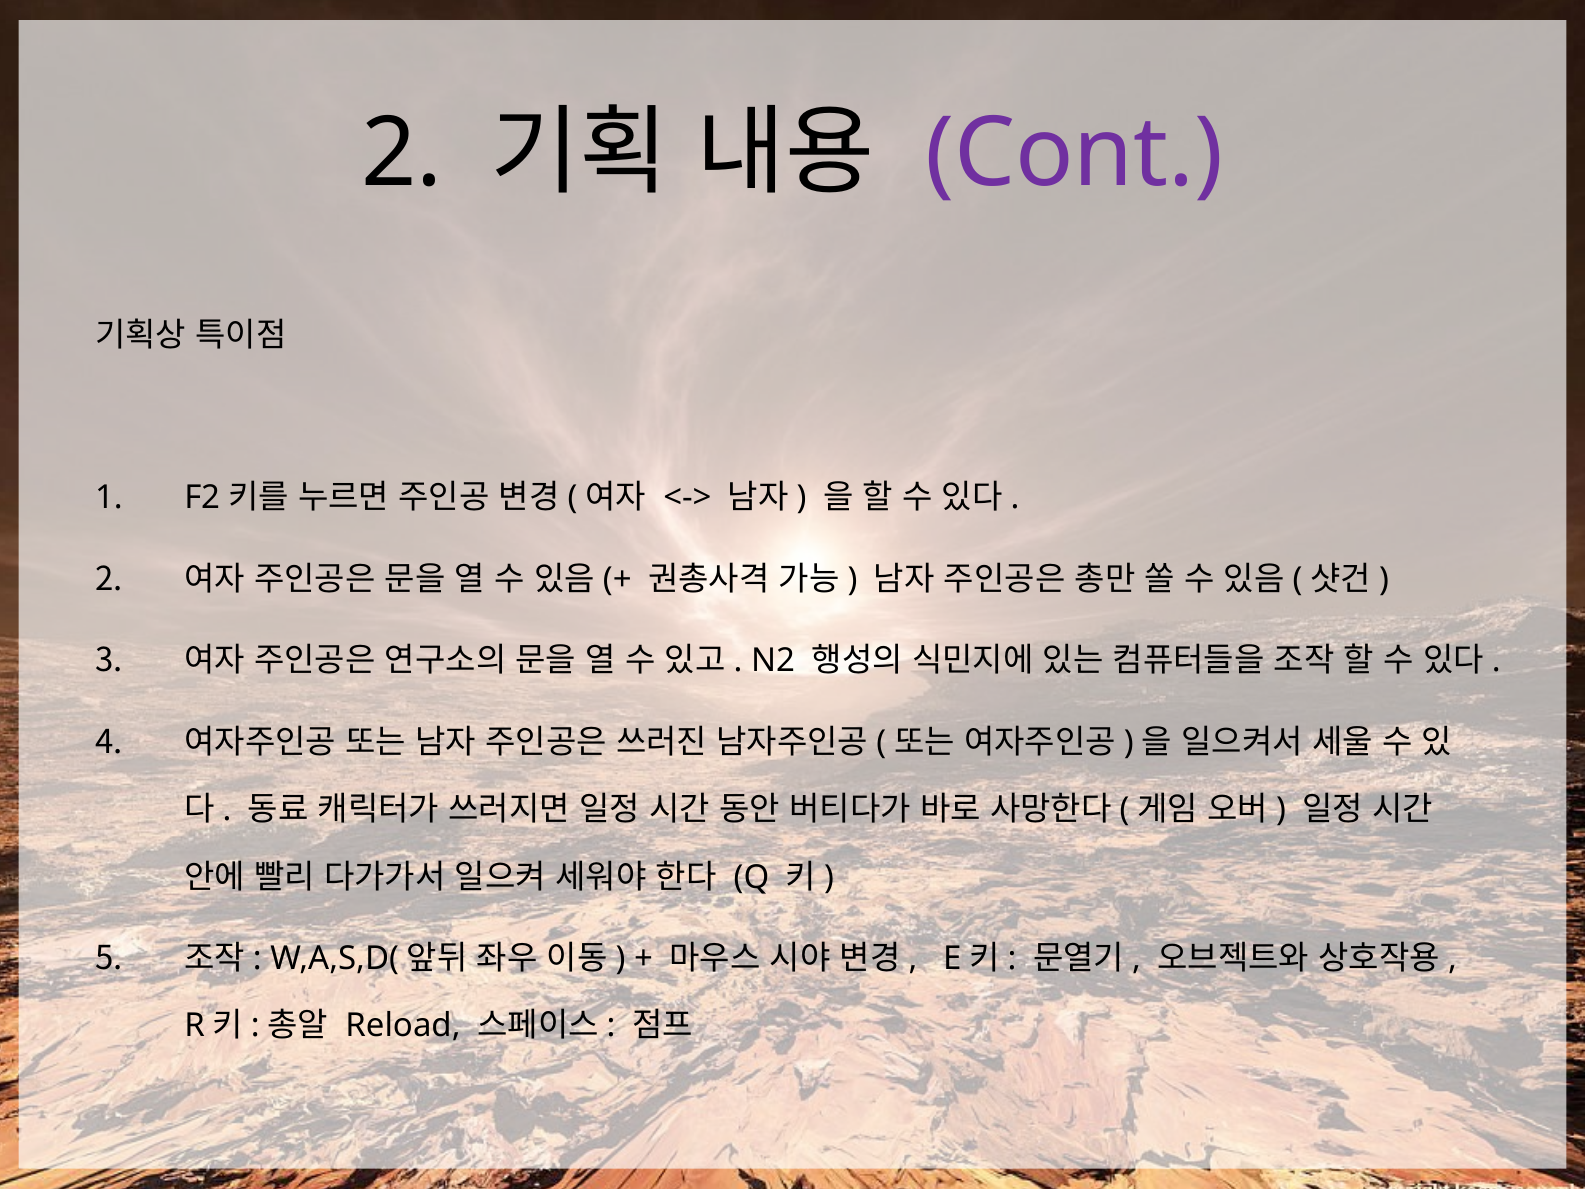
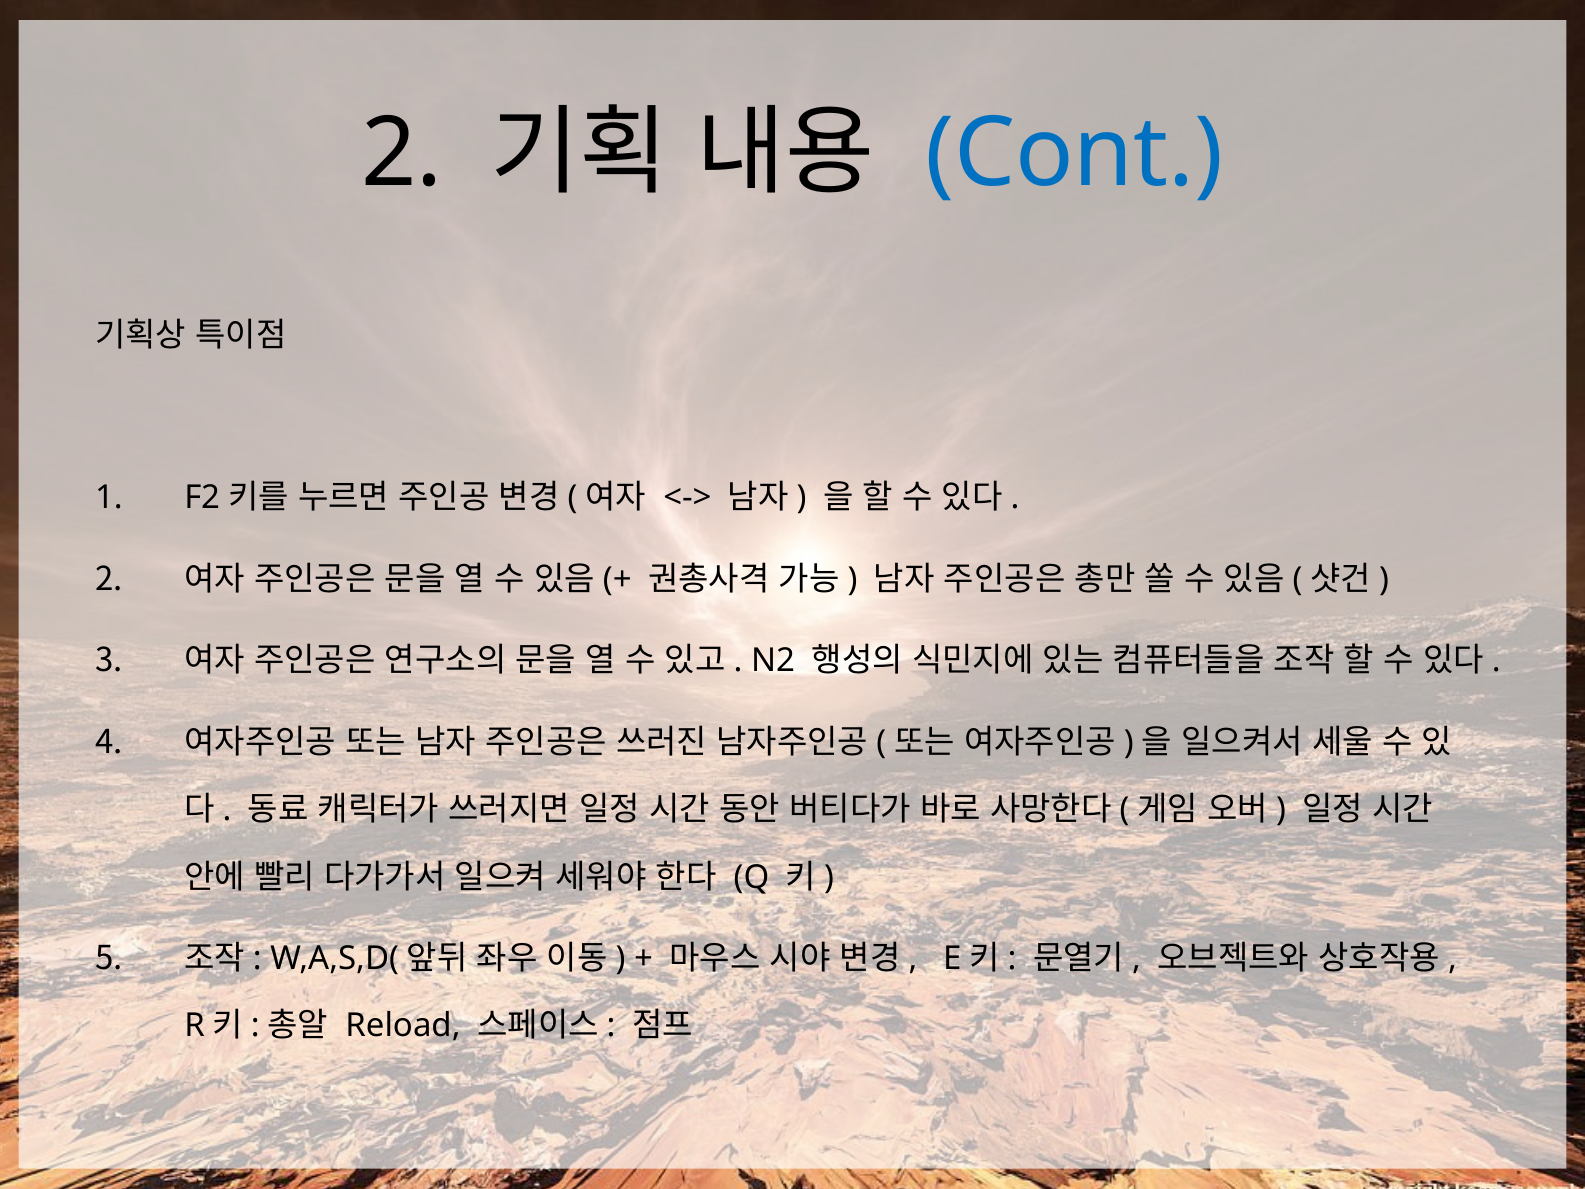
Cont colour: purple -> blue
